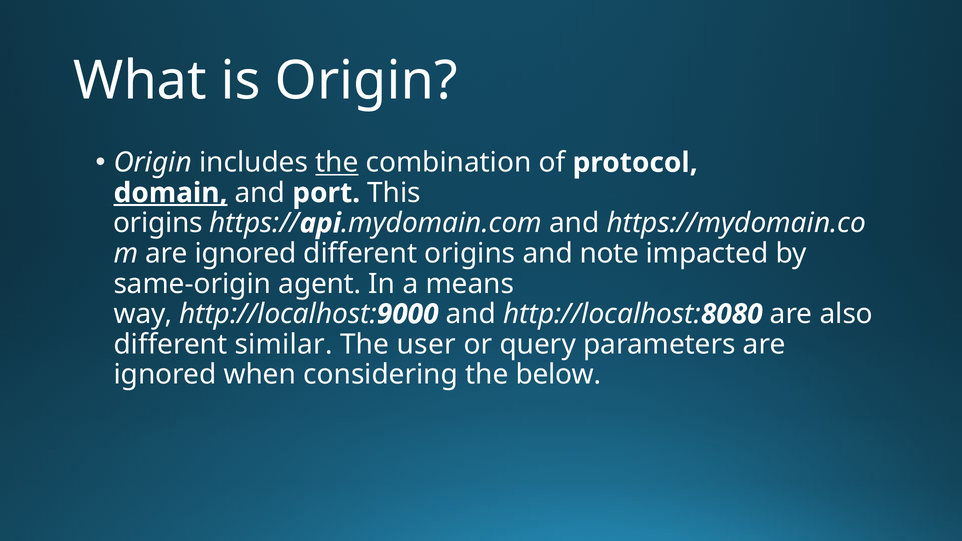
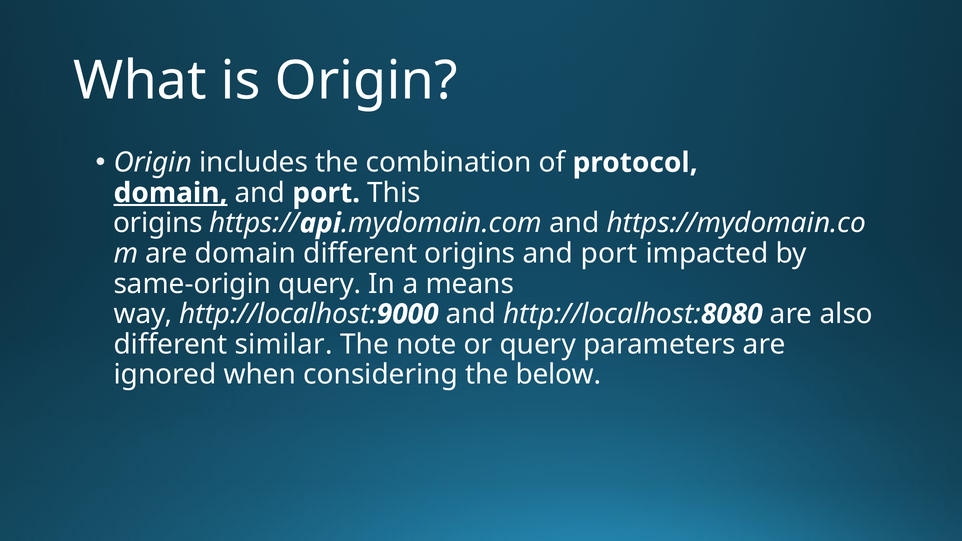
the at (337, 163) underline: present -> none
ignored at (246, 254): ignored -> domain
origins and note: note -> port
same-origin agent: agent -> query
user: user -> note
